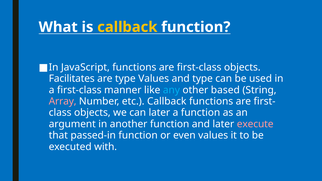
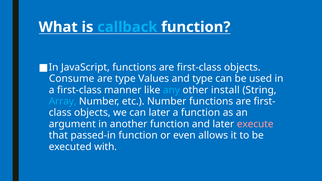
callback at (127, 27) colour: yellow -> light blue
Facilitates: Facilitates -> Consume
based: based -> install
Array colour: pink -> light blue
etc Callback: Callback -> Number
even values: values -> allows
